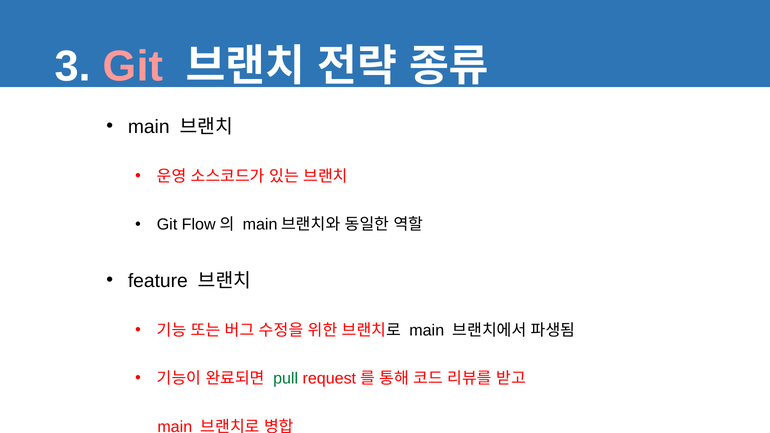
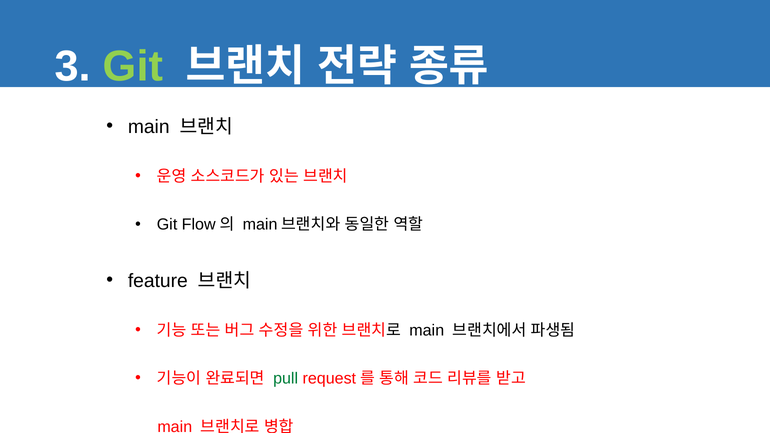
Git at (133, 66) colour: pink -> light green
